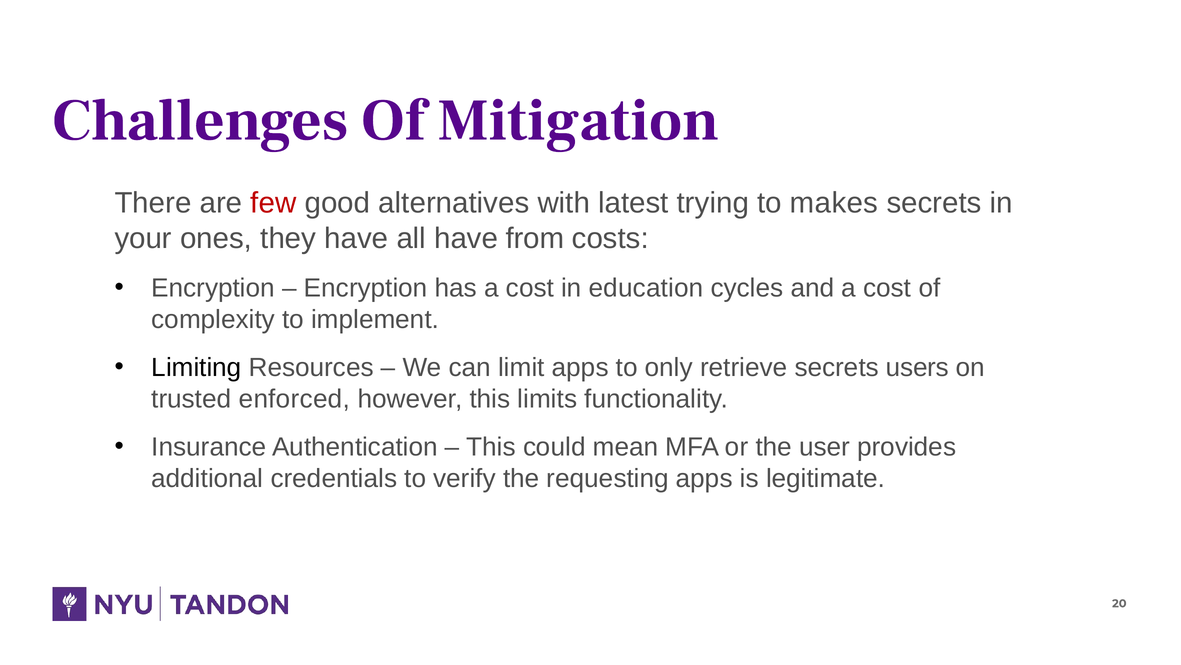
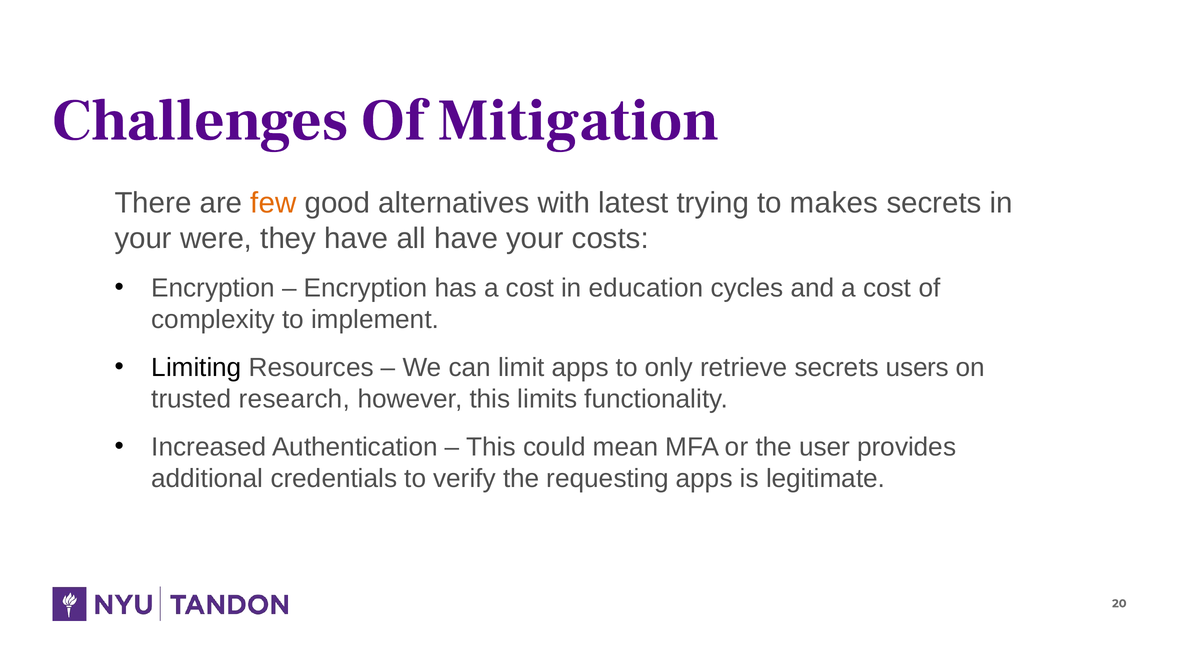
few colour: red -> orange
ones: ones -> were
have from: from -> your
enforced: enforced -> research
Insurance: Insurance -> Increased
